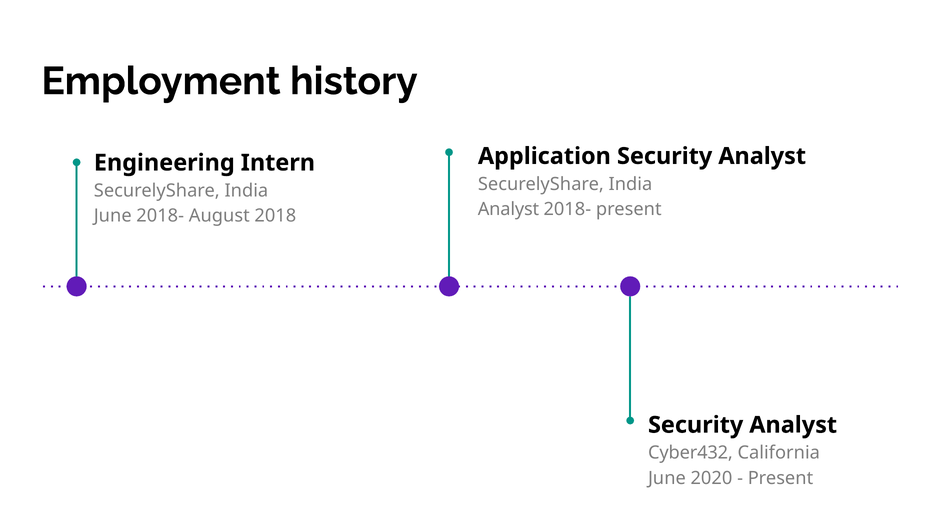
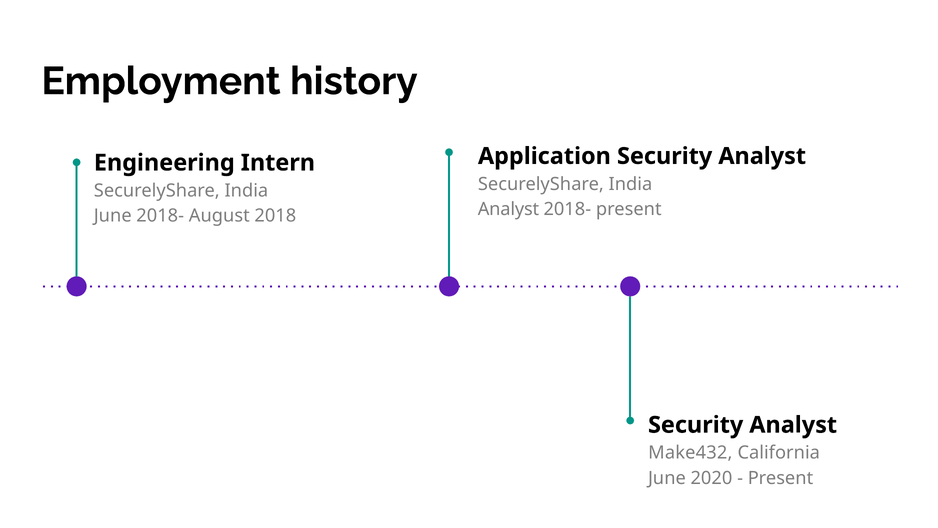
Cyber432: Cyber432 -> Make432
